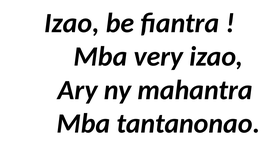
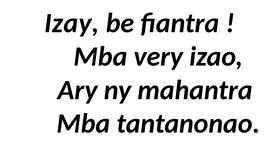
Izao at (72, 23): Izao -> Izay
